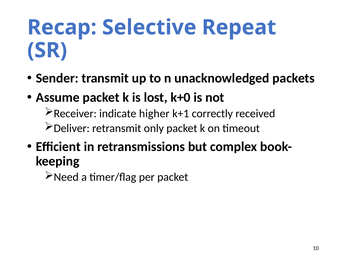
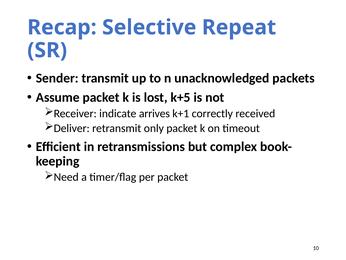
k+0: k+0 -> k+5
higher: higher -> arrives
